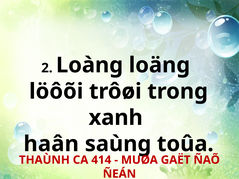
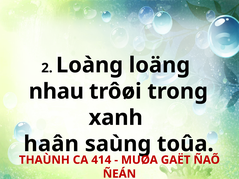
löôõi: löôõi -> nhau
